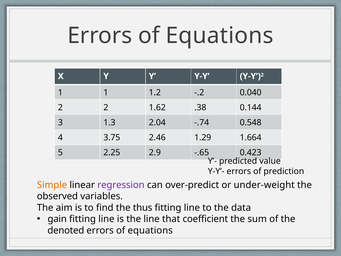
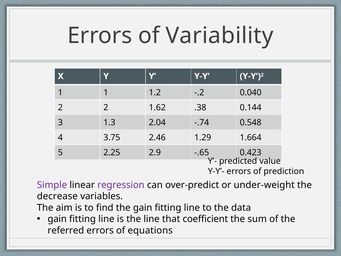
Equations at (220, 36): Equations -> Variability
Simple colour: orange -> purple
observed: observed -> decrease
the thus: thus -> gain
denoted: denoted -> referred
